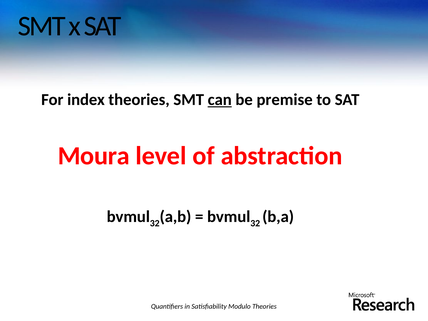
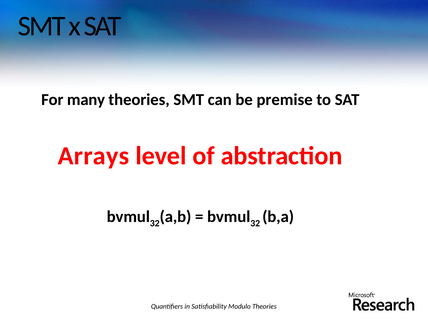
index: index -> many
can underline: present -> none
Moura: Moura -> Arrays
